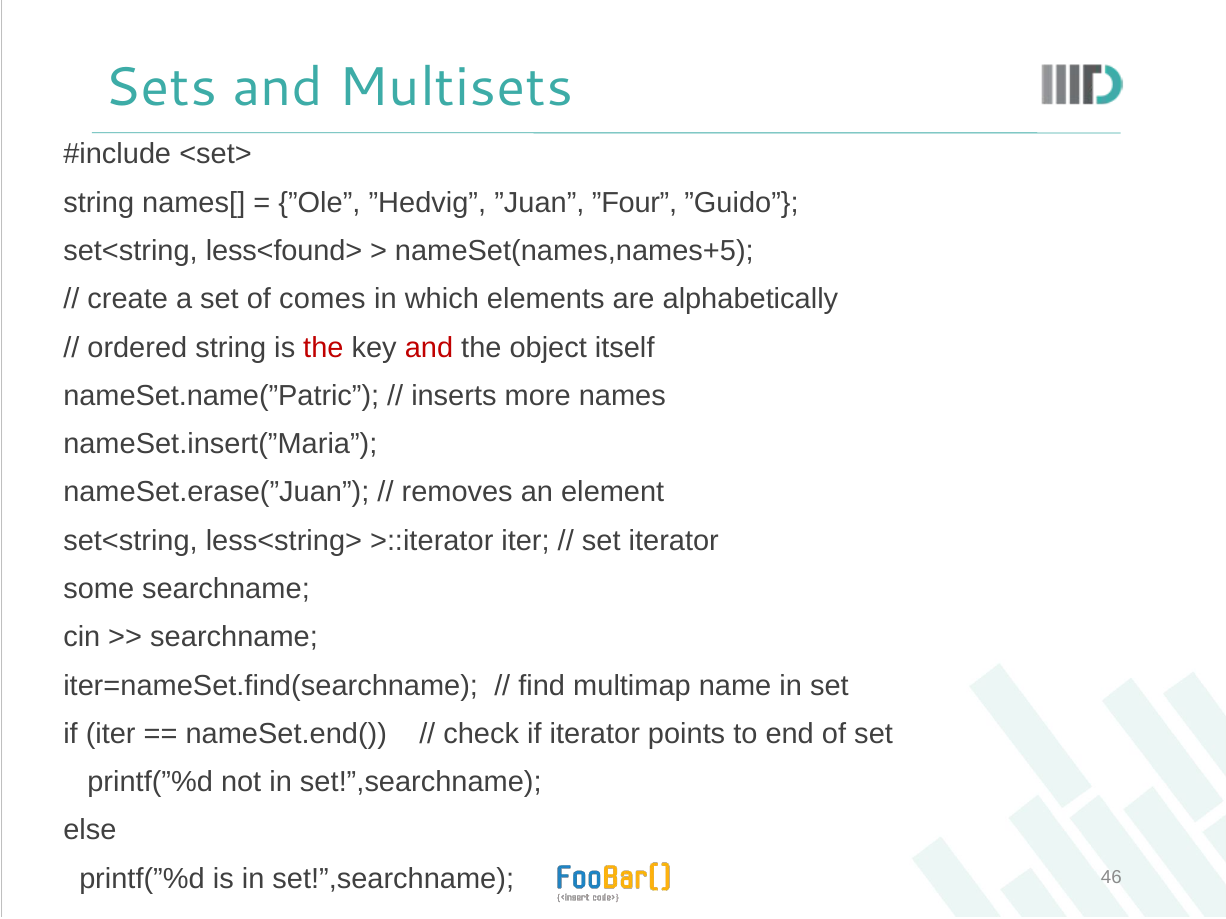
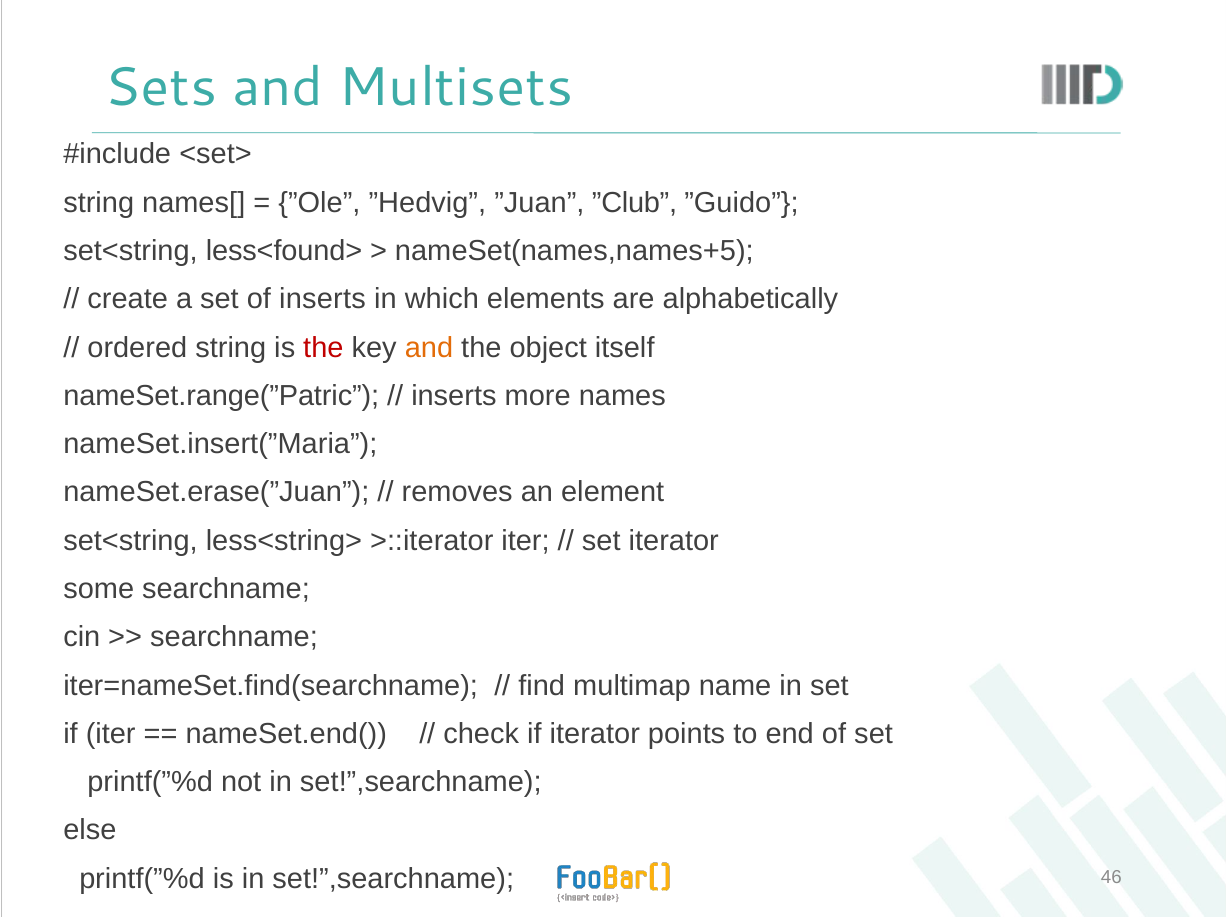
”Four: ”Four -> ”Club
of comes: comes -> inserts
and at (429, 348) colour: red -> orange
nameSet.name(”Patric: nameSet.name(”Patric -> nameSet.range(”Patric
